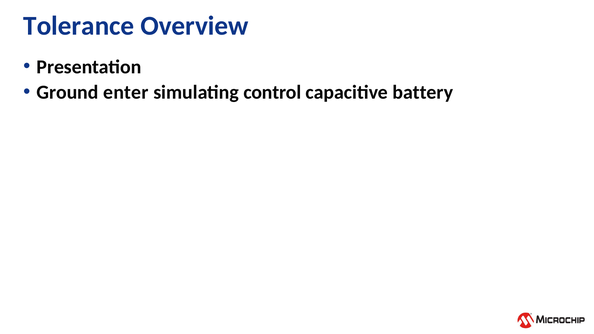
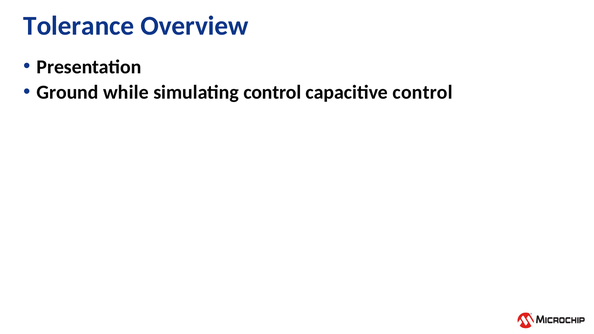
enter: enter -> while
capacitive battery: battery -> control
